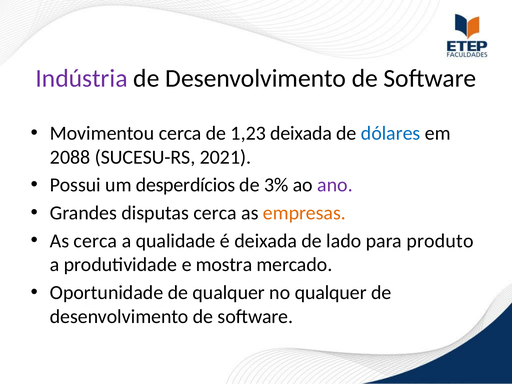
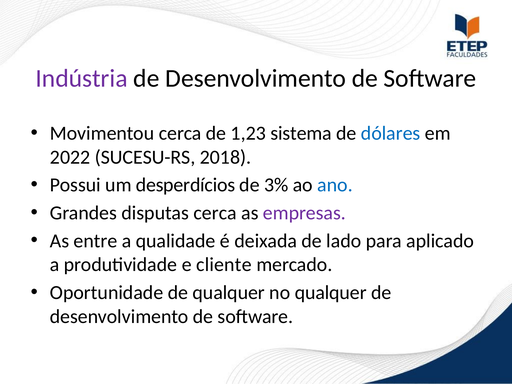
1,23 deixada: deixada -> sistema
2088: 2088 -> 2022
2021: 2021 -> 2018
ano colour: purple -> blue
empresas colour: orange -> purple
As cerca: cerca -> entre
produto: produto -> aplicado
mostra: mostra -> cliente
